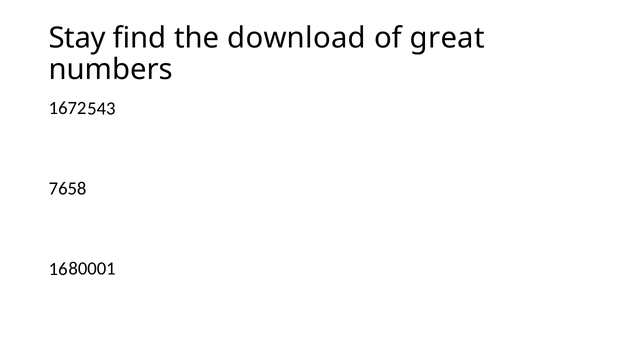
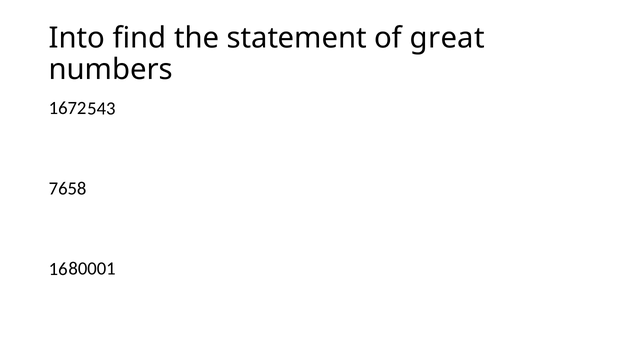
Stay: Stay -> Into
download: download -> statement
